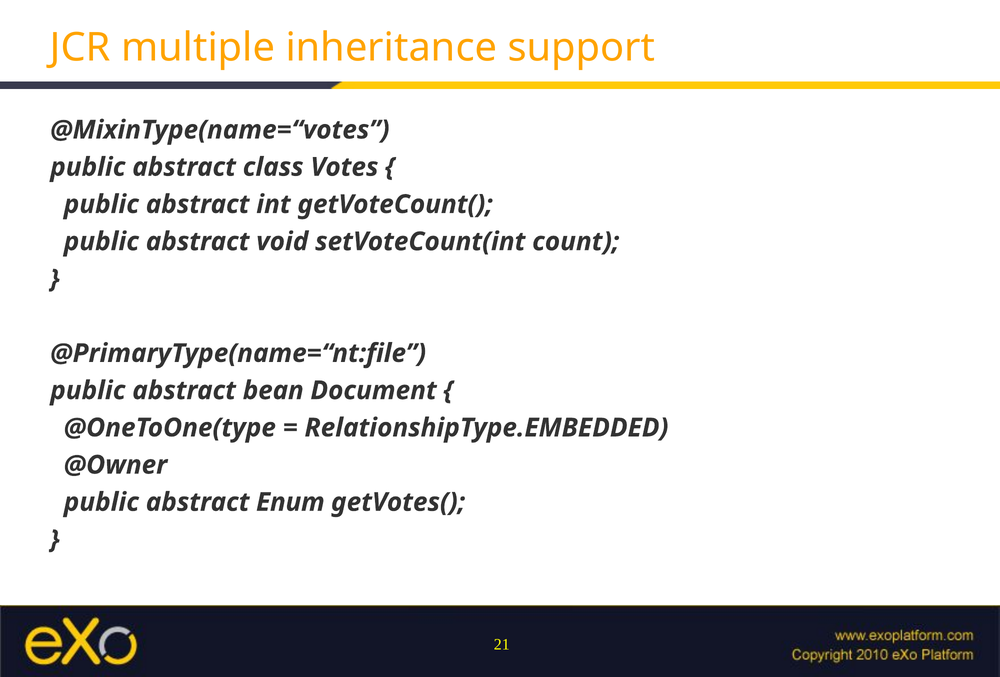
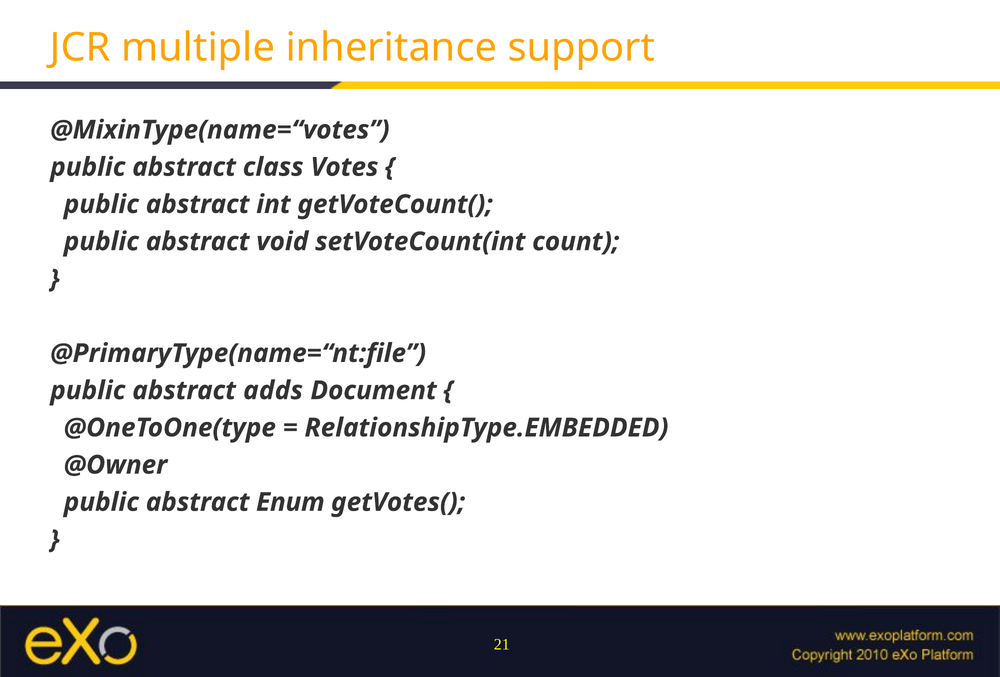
bean: bean -> adds
